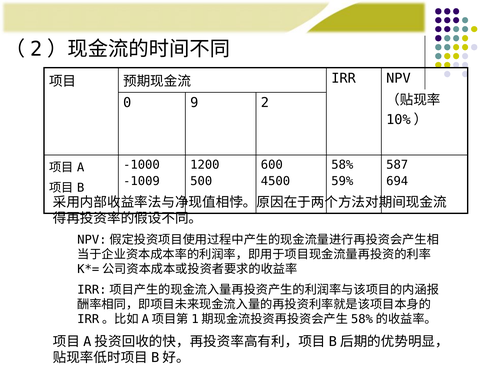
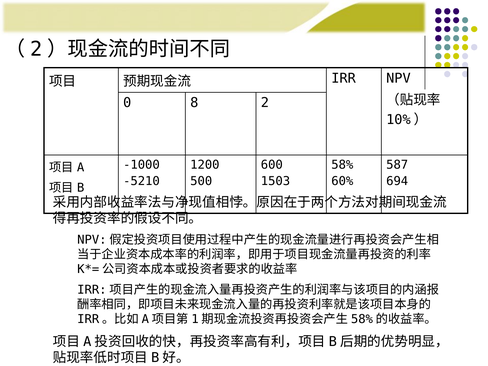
9: 9 -> 8
-1009: -1009 -> -5210
4500: 4500 -> 1503
59%: 59% -> 60%
